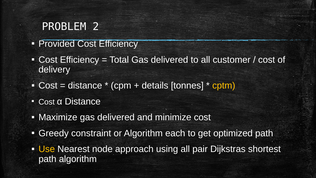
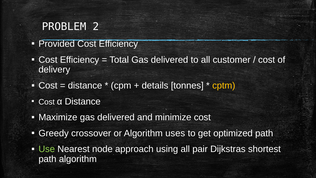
constraint: constraint -> crossover
each: each -> uses
Use colour: yellow -> light green
